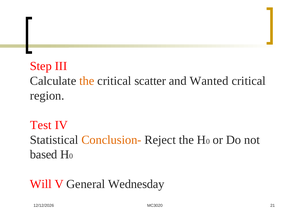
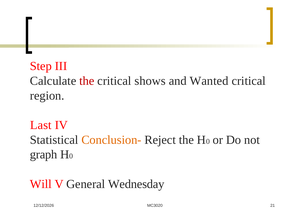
the at (87, 81) colour: orange -> red
scatter: scatter -> shows
Test: Test -> Last
based: based -> graph
